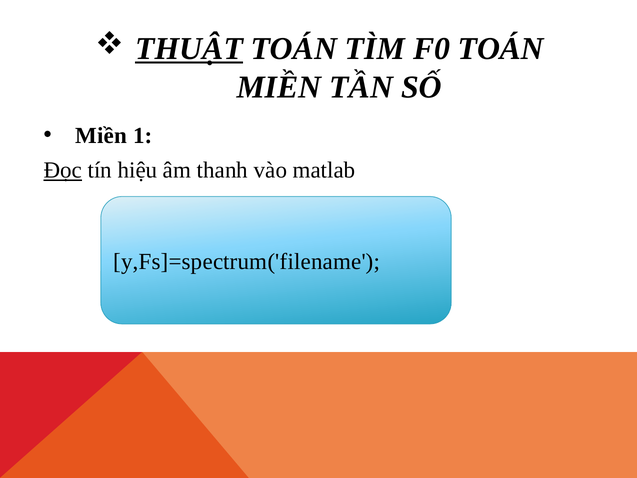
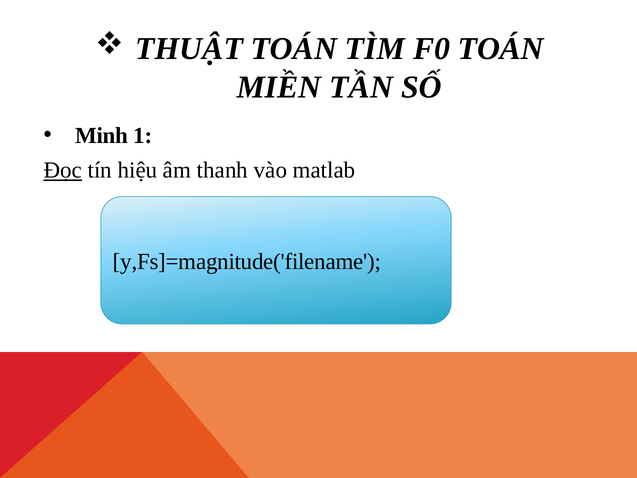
THUẬT underline: present -> none
Miền at (101, 135): Miền -> Minh
y,Fs]=spectrum('filename: y,Fs]=spectrum('filename -> y,Fs]=magnitude('filename
